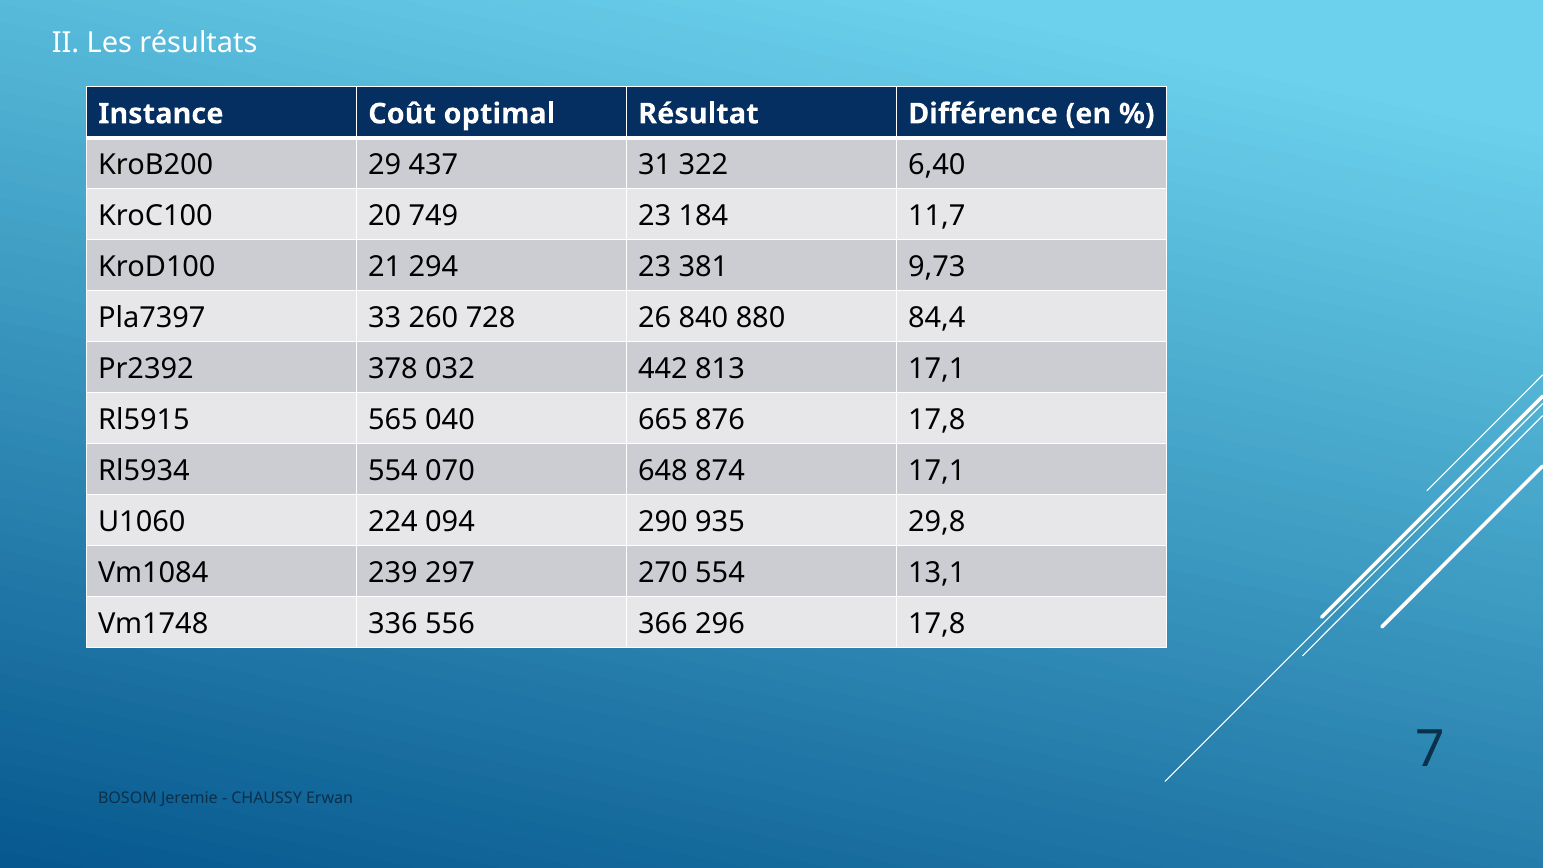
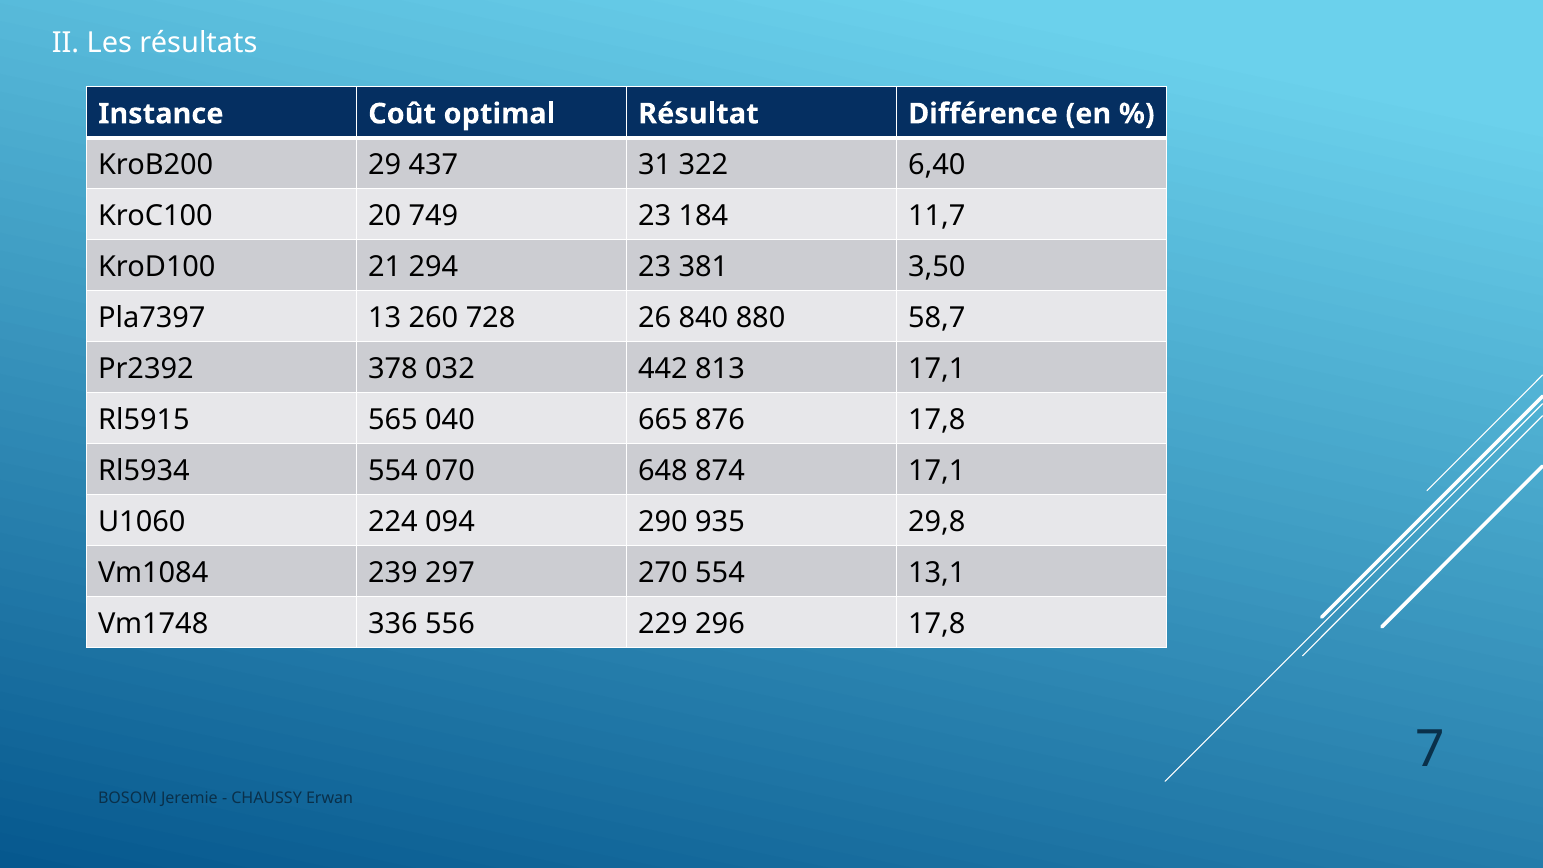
9,73: 9,73 -> 3,50
33: 33 -> 13
84,4: 84,4 -> 58,7
366: 366 -> 229
